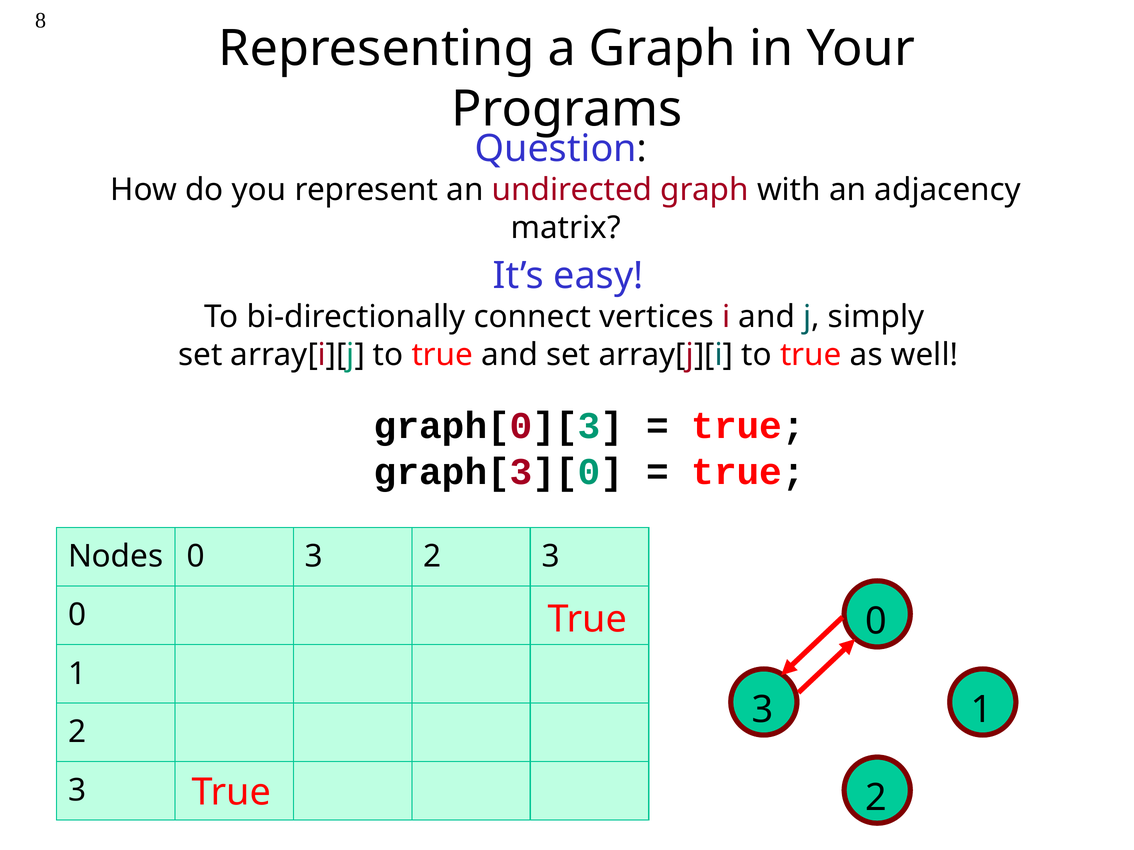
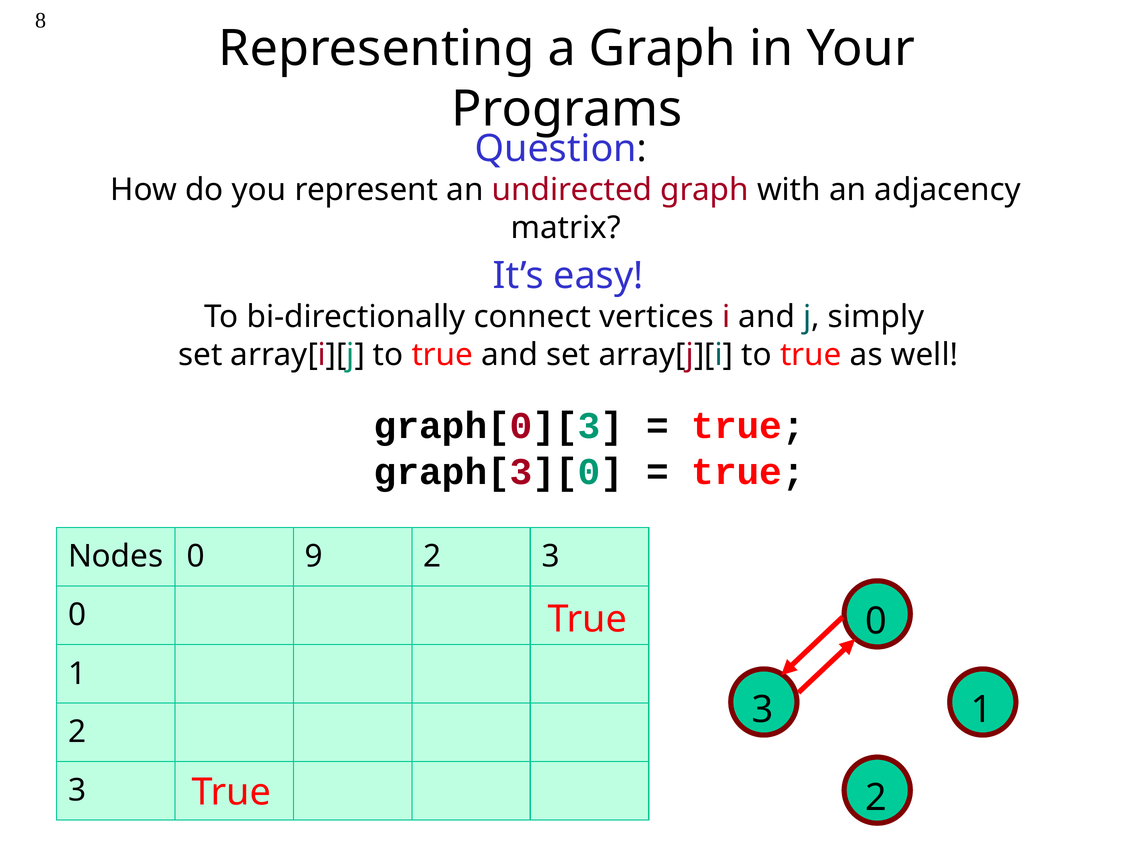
0 3: 3 -> 9
